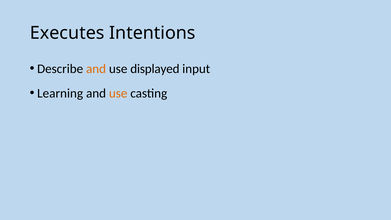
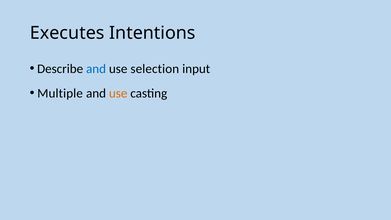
and at (96, 69) colour: orange -> blue
displayed: displayed -> selection
Learning: Learning -> Multiple
